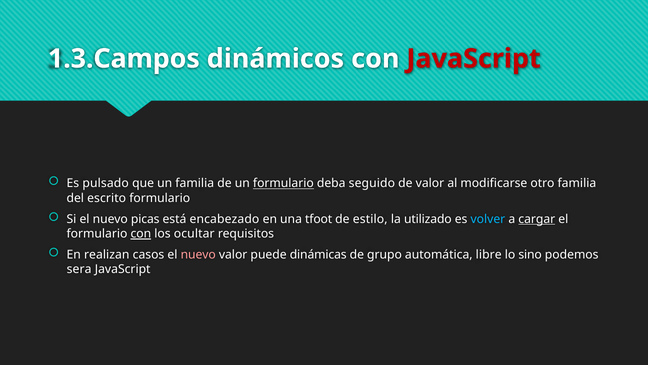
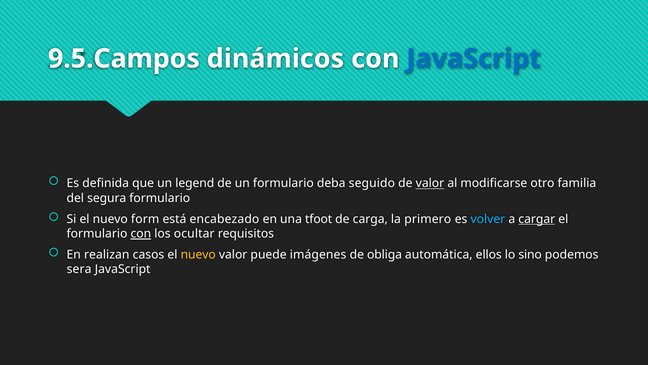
1.3.Campos: 1.3.Campos -> 9.5.Campos
JavaScript at (474, 59) colour: red -> blue
pulsado: pulsado -> definida
un familia: familia -> legend
formulario at (283, 183) underline: present -> none
valor at (430, 183) underline: none -> present
escrito: escrito -> segura
picas: picas -> form
estilo: estilo -> carga
utilizado: utilizado -> primero
nuevo at (198, 254) colour: pink -> yellow
dinámicas: dinámicas -> imágenes
grupo: grupo -> obliga
libre: libre -> ellos
